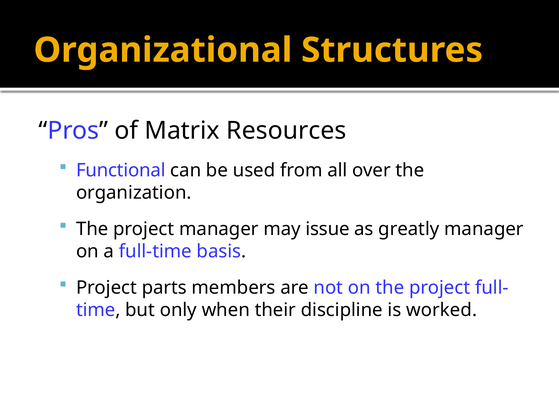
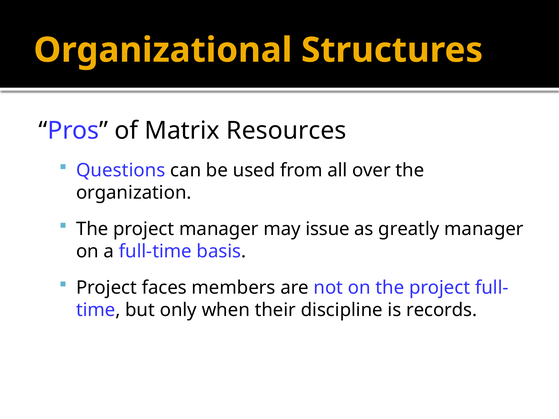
Functional: Functional -> Questions
parts: parts -> faces
worked: worked -> records
